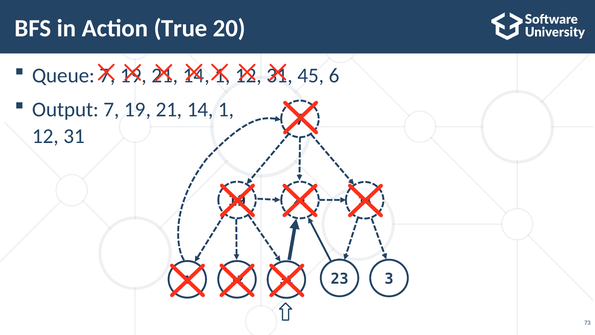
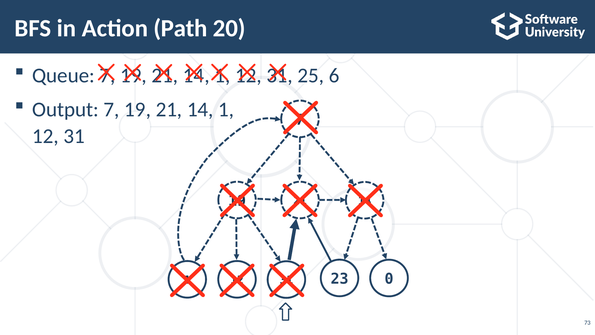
True: True -> Path
45: 45 -> 25
3: 3 -> 0
